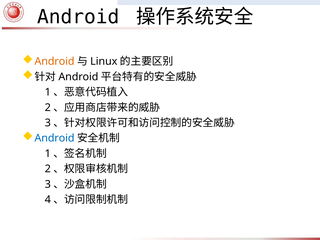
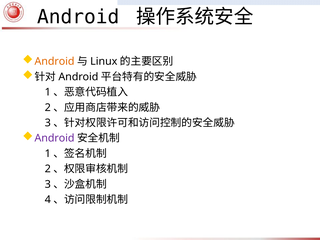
Android at (55, 138) colour: blue -> purple
